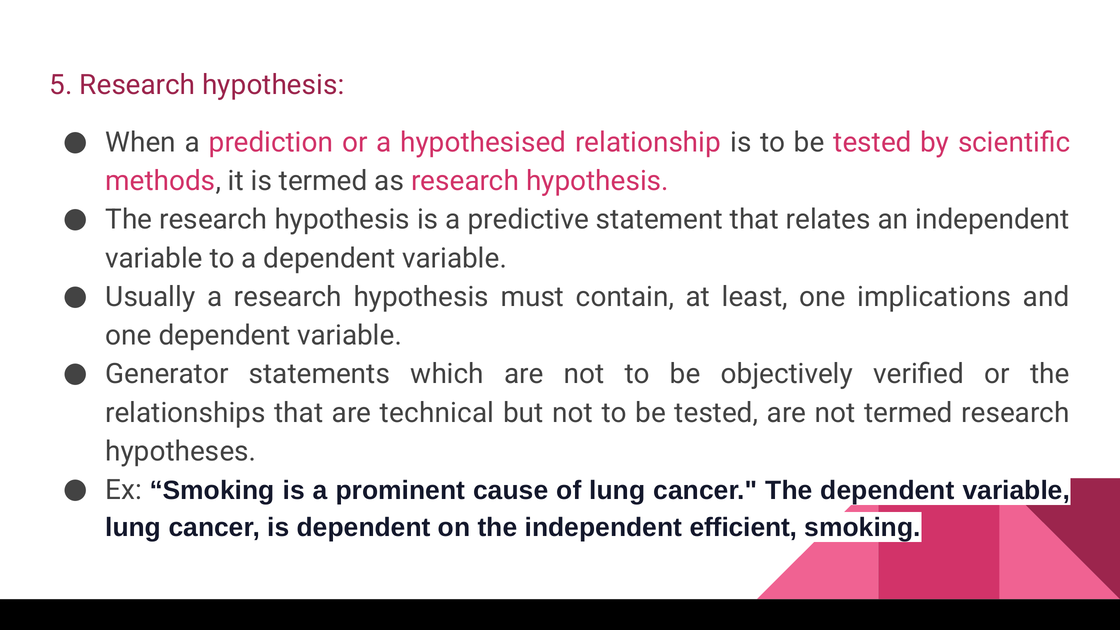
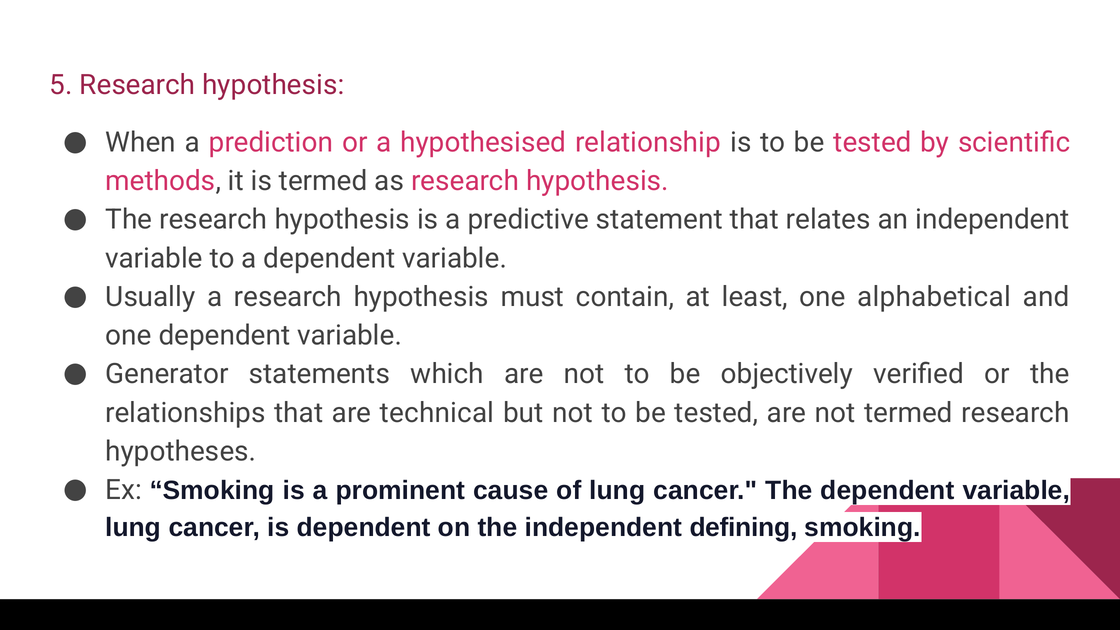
implications: implications -> alphabetical
efficient: efficient -> defining
